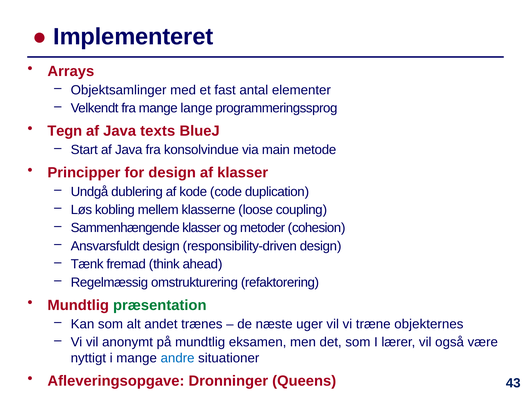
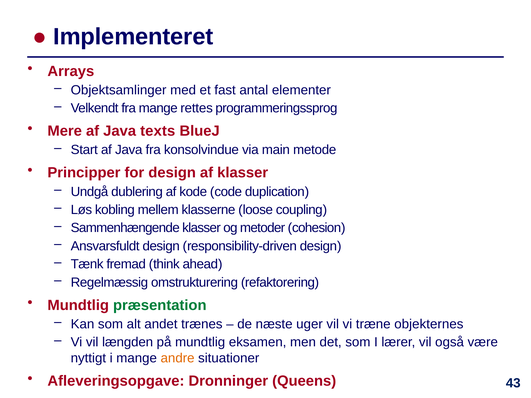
lange: lange -> rettes
Tegn: Tegn -> Mere
anonymt: anonymt -> længden
andre colour: blue -> orange
